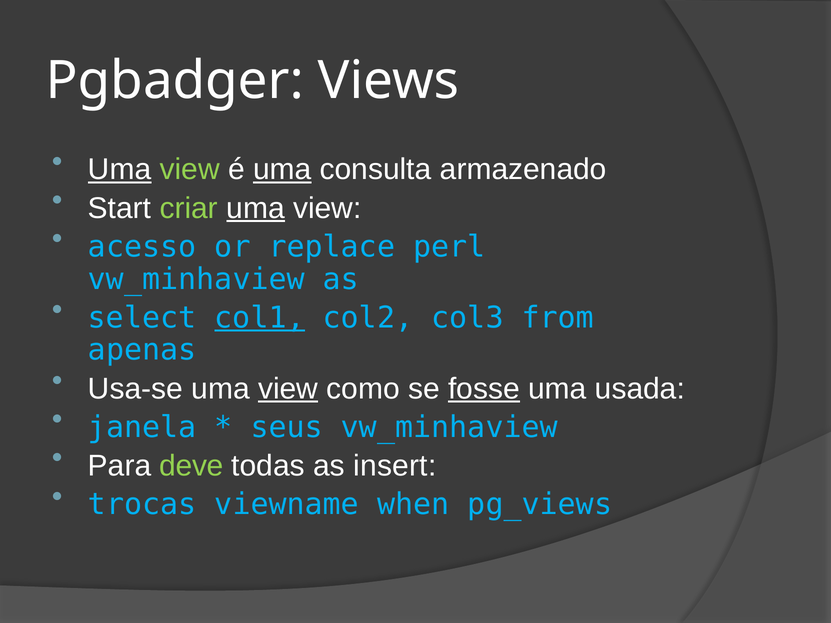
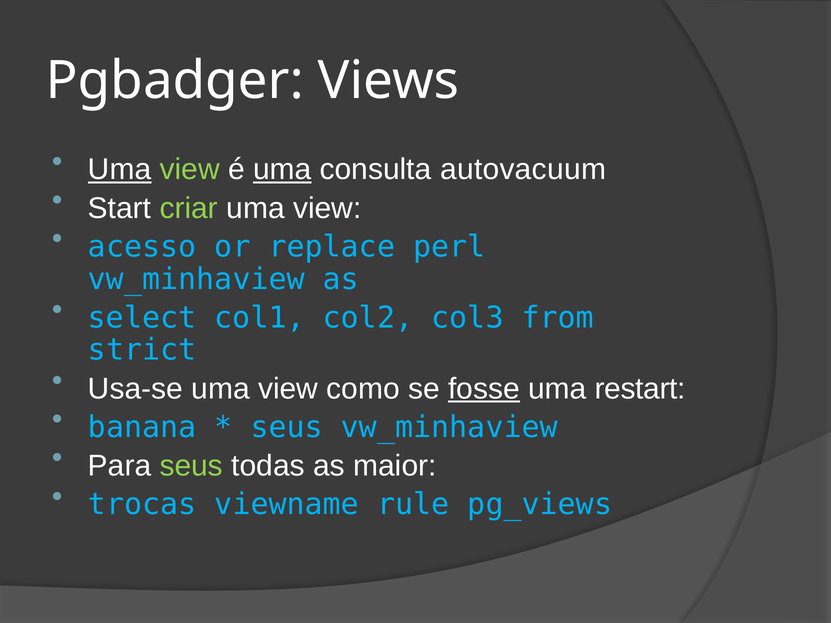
armazenado: armazenado -> autovacuum
uma at (256, 208) underline: present -> none
col1 underline: present -> none
apenas: apenas -> strict
view at (288, 389) underline: present -> none
usada: usada -> restart
janela: janela -> banana
Para deve: deve -> seus
insert: insert -> maior
when: when -> rule
